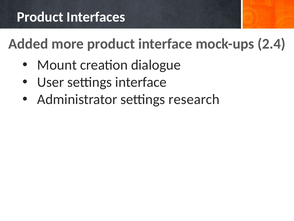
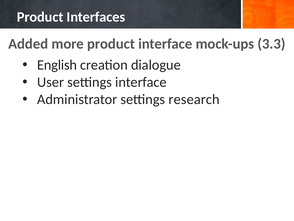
2.4: 2.4 -> 3.3
Mount: Mount -> English
